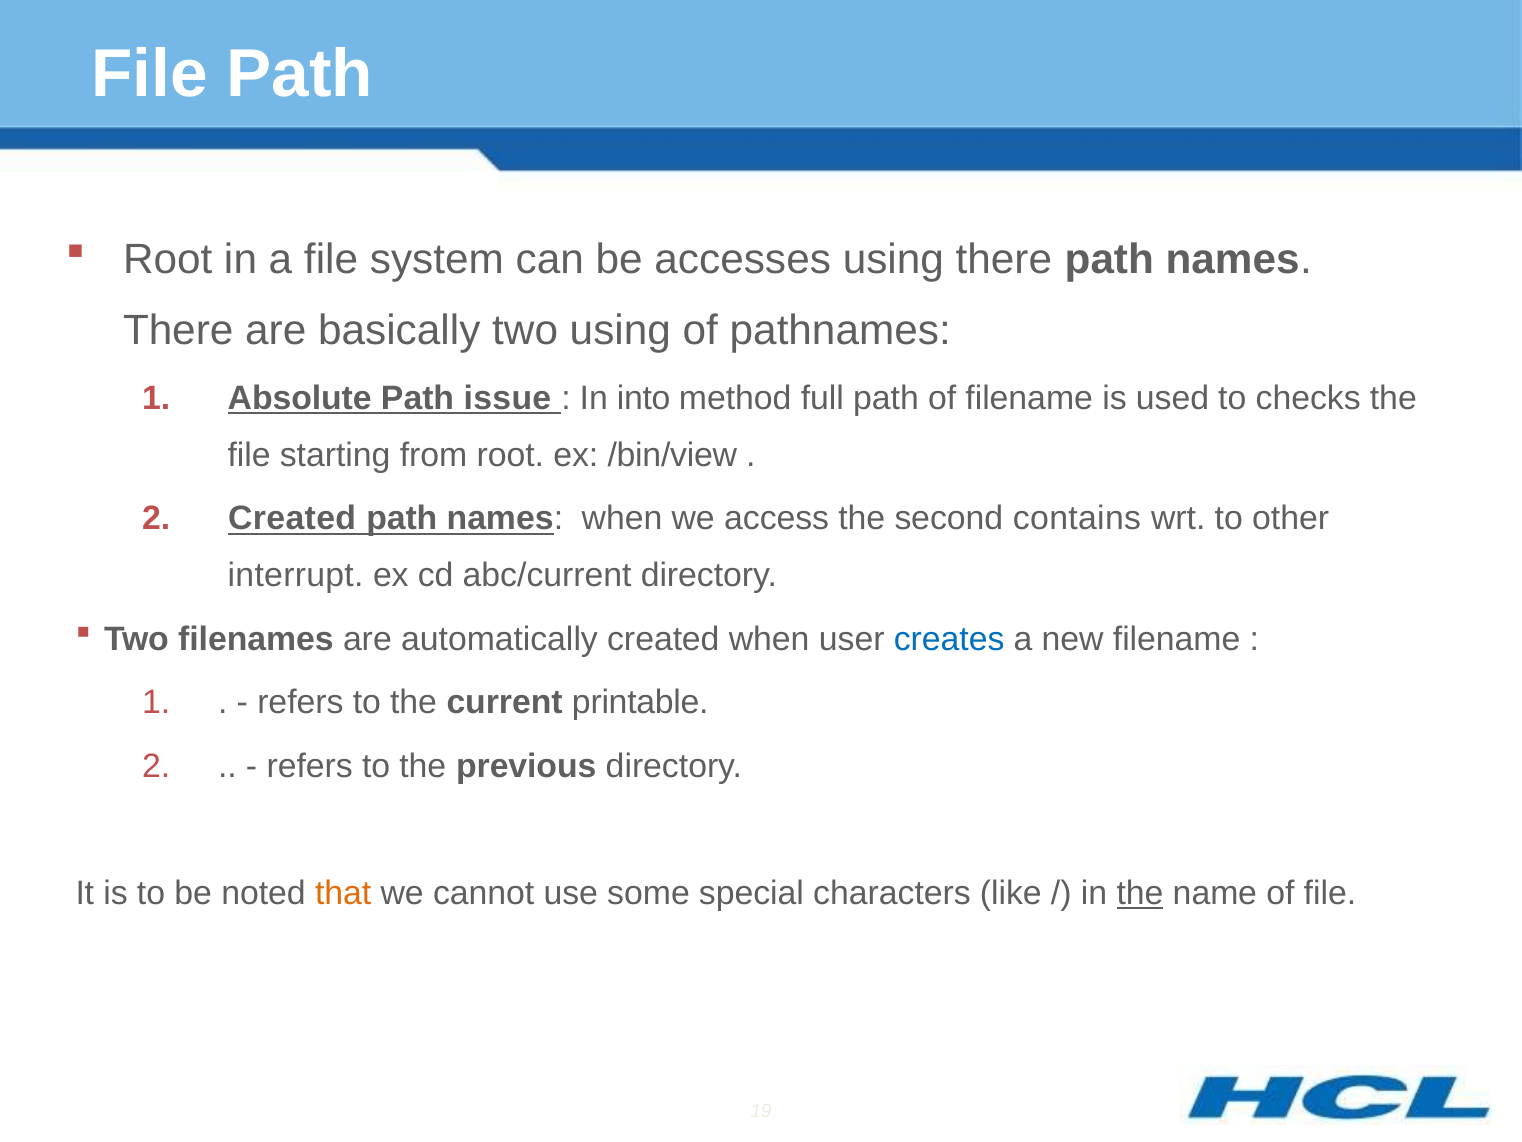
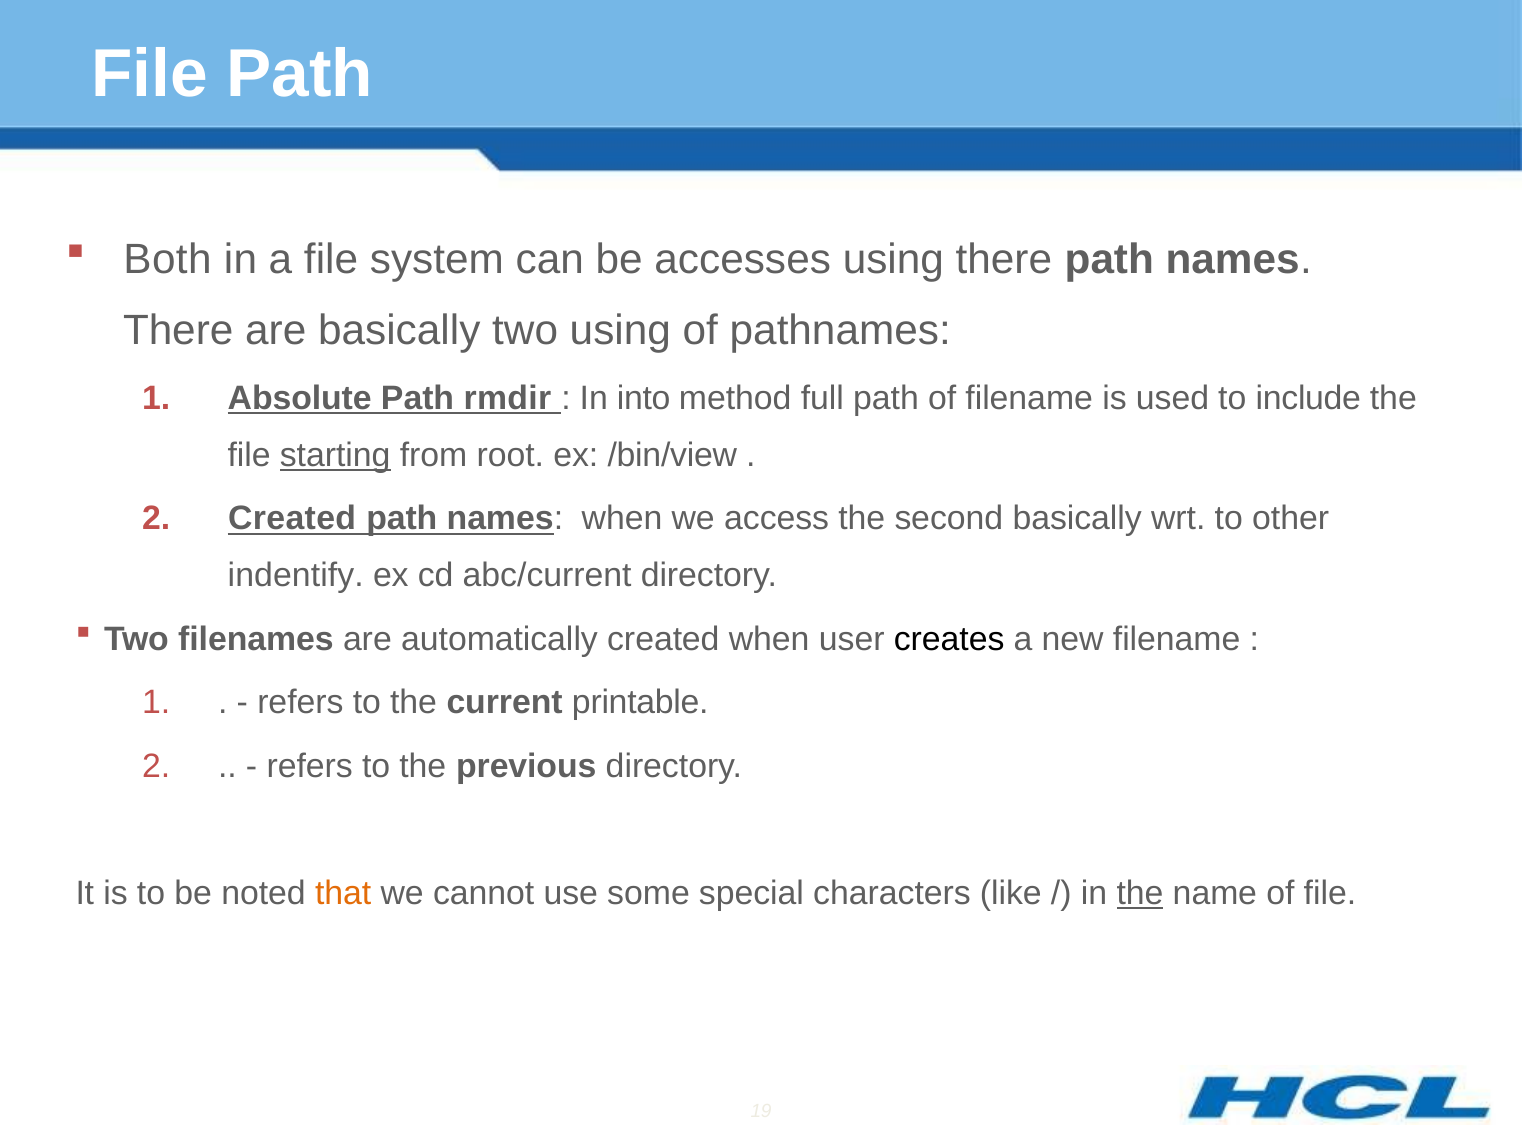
Root at (168, 259): Root -> Both
issue: issue -> rmdir
checks: checks -> include
starting underline: none -> present
second contains: contains -> basically
interrupt: interrupt -> indentify
creates colour: blue -> black
